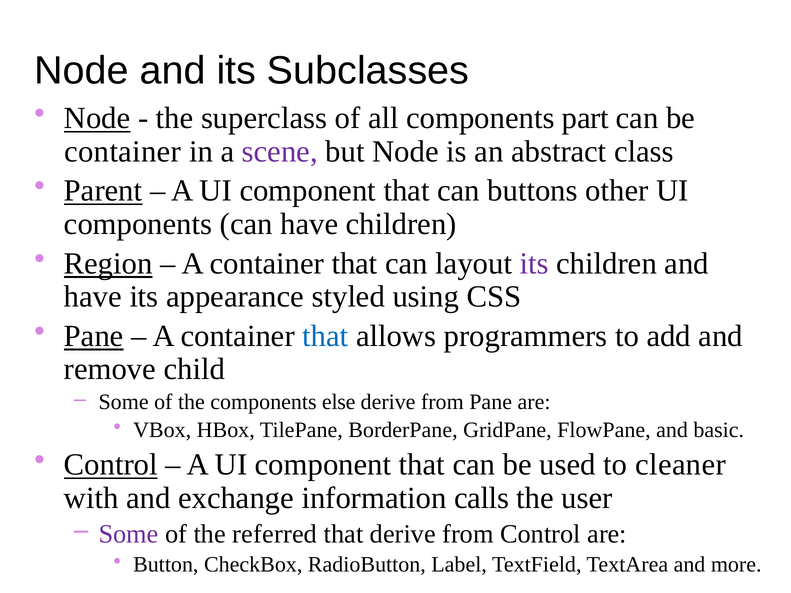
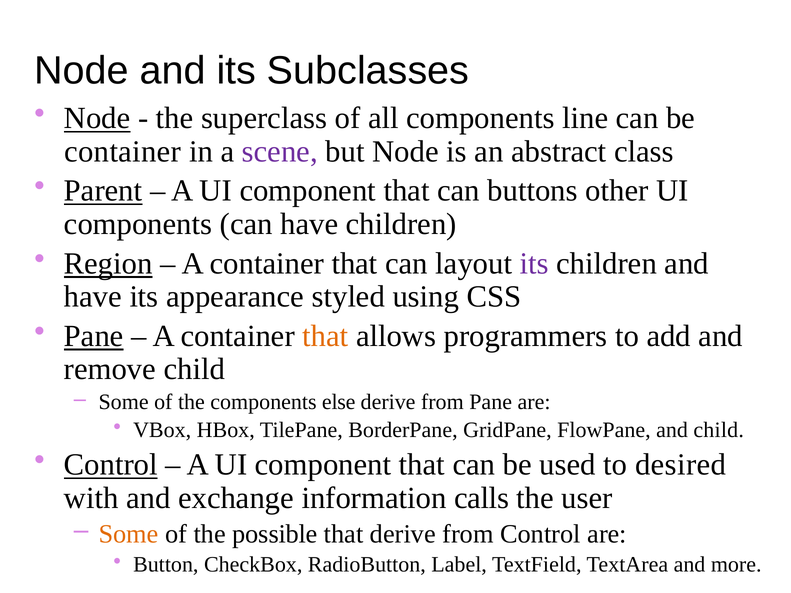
part: part -> line
that at (325, 336) colour: blue -> orange
and basic: basic -> child
cleaner: cleaner -> desired
Some at (129, 534) colour: purple -> orange
referred: referred -> possible
